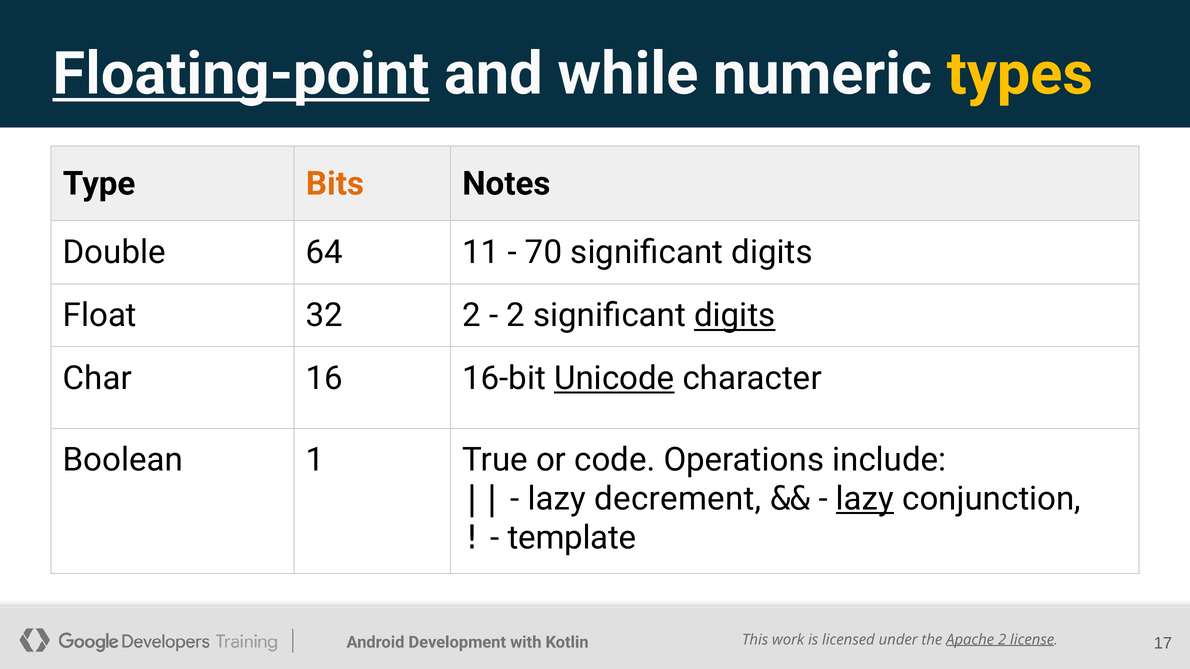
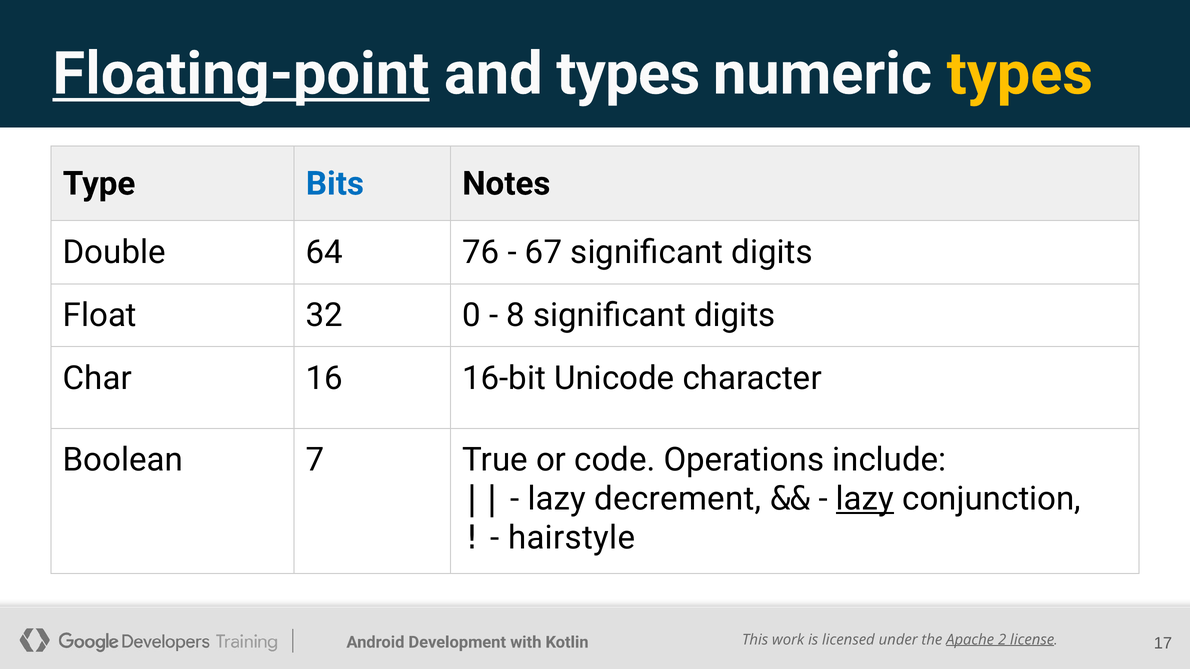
and while: while -> types
Bits colour: orange -> blue
11: 11 -> 76
70: 70 -> 67
32 2: 2 -> 0
2 at (516, 316): 2 -> 8
digits at (735, 316) underline: present -> none
Unicode underline: present -> none
1: 1 -> 7
template: template -> hairstyle
